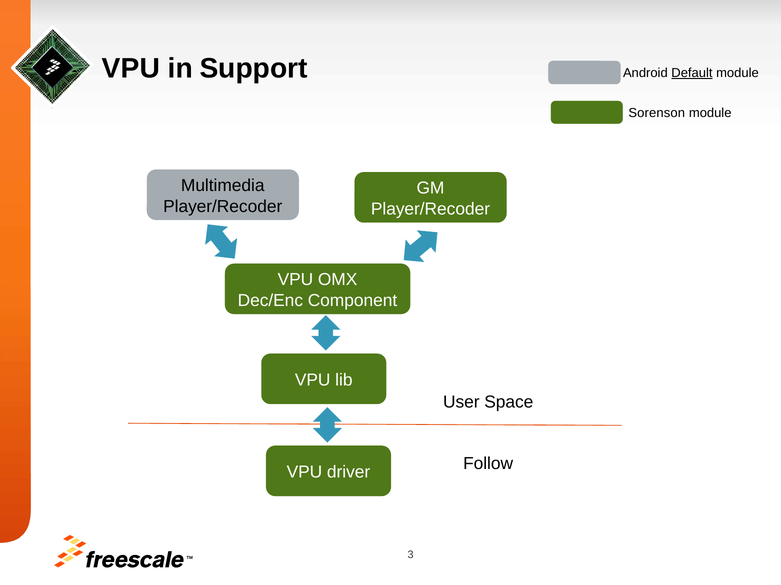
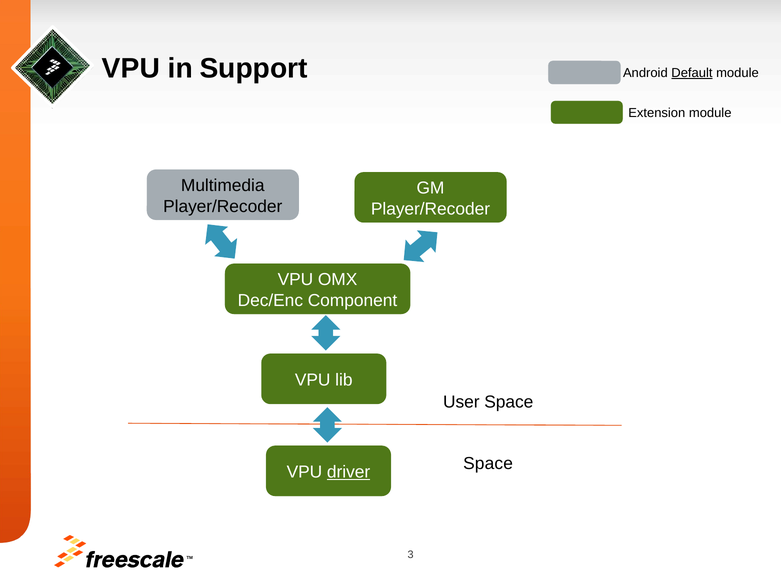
Sorenson: Sorenson -> Extension
Follow at (488, 464): Follow -> Space
driver underline: none -> present
